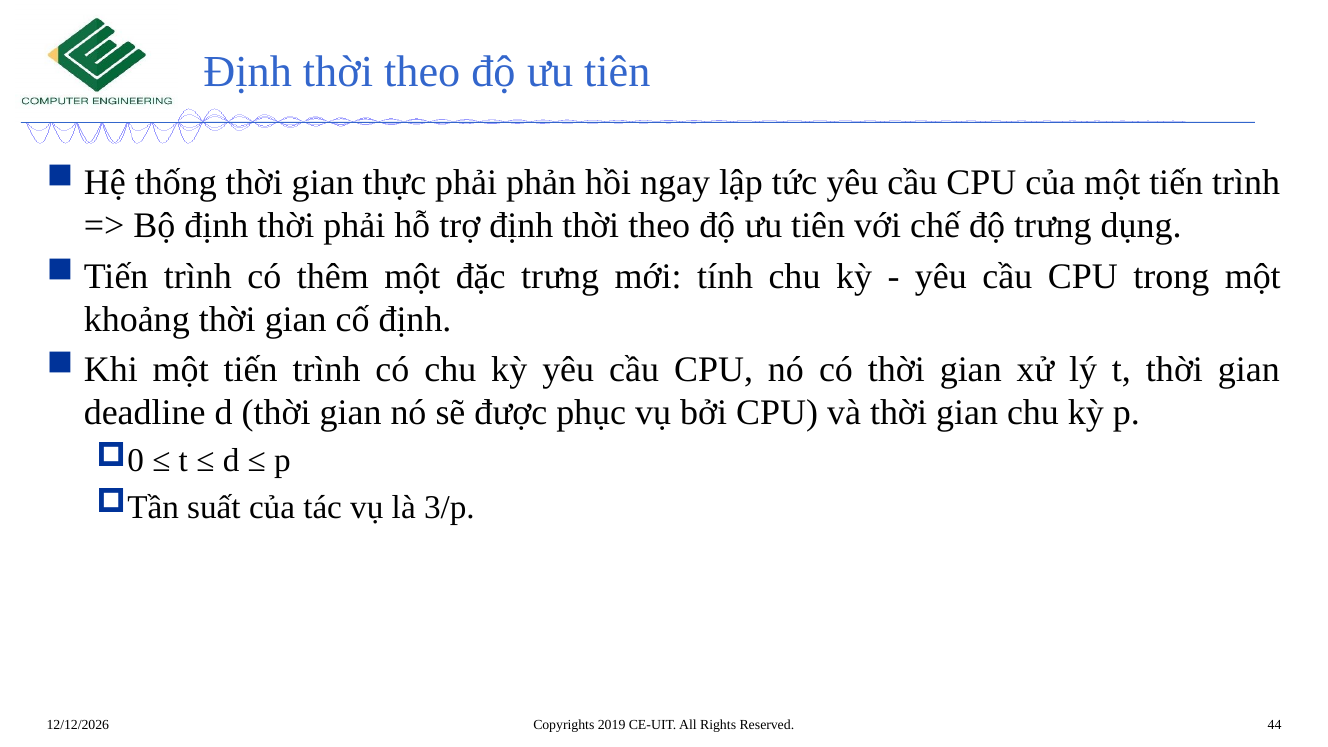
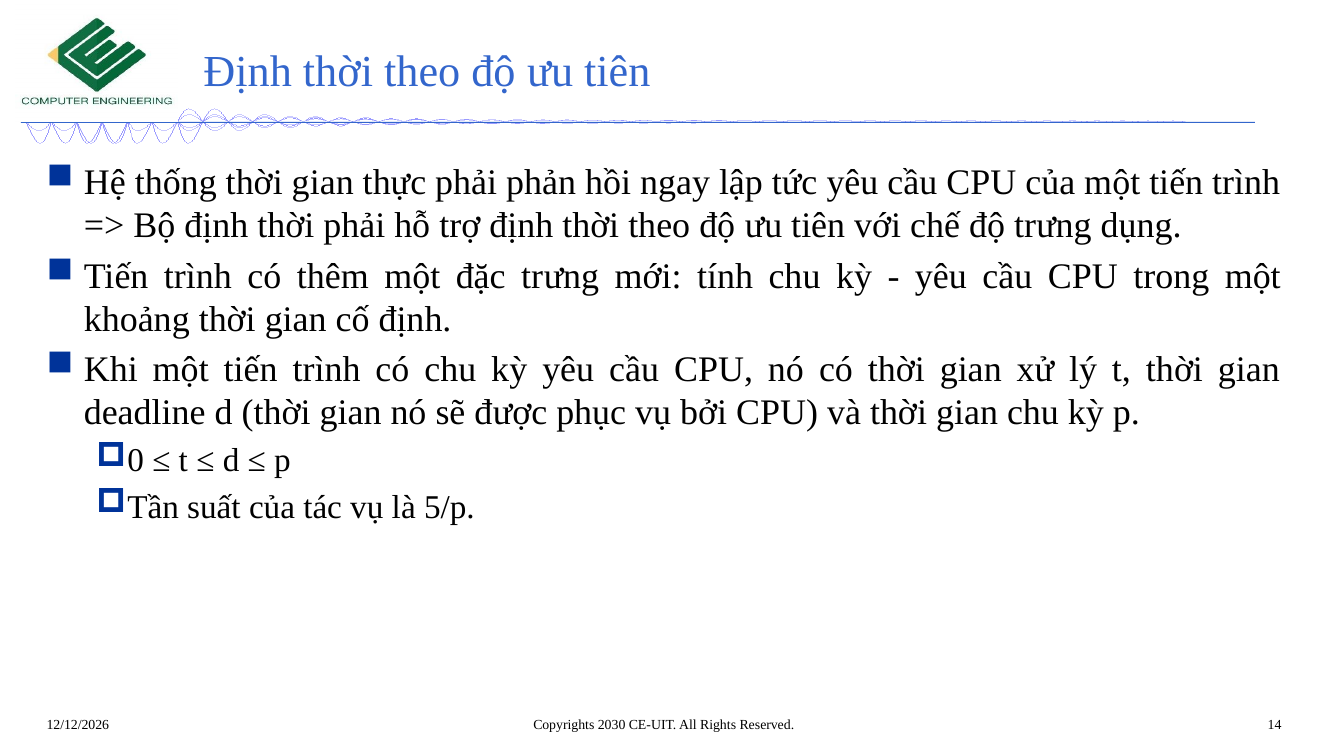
3/p: 3/p -> 5/p
2019: 2019 -> 2030
44: 44 -> 14
